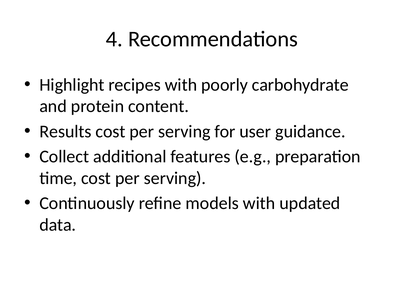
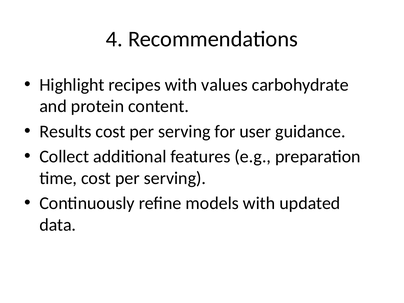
poorly: poorly -> values
